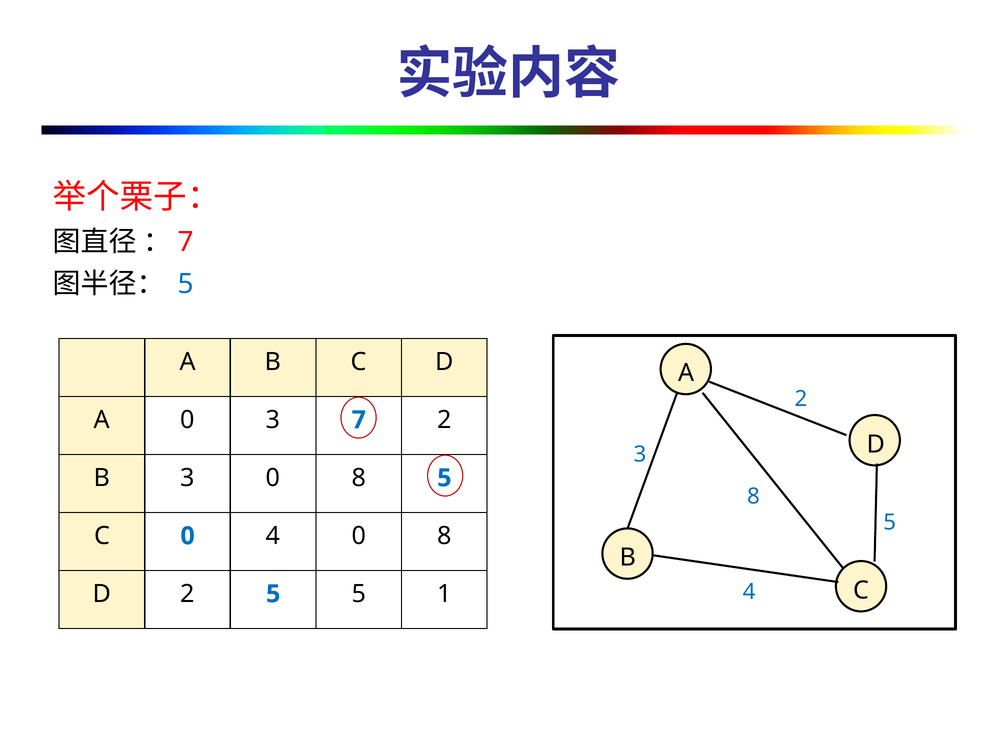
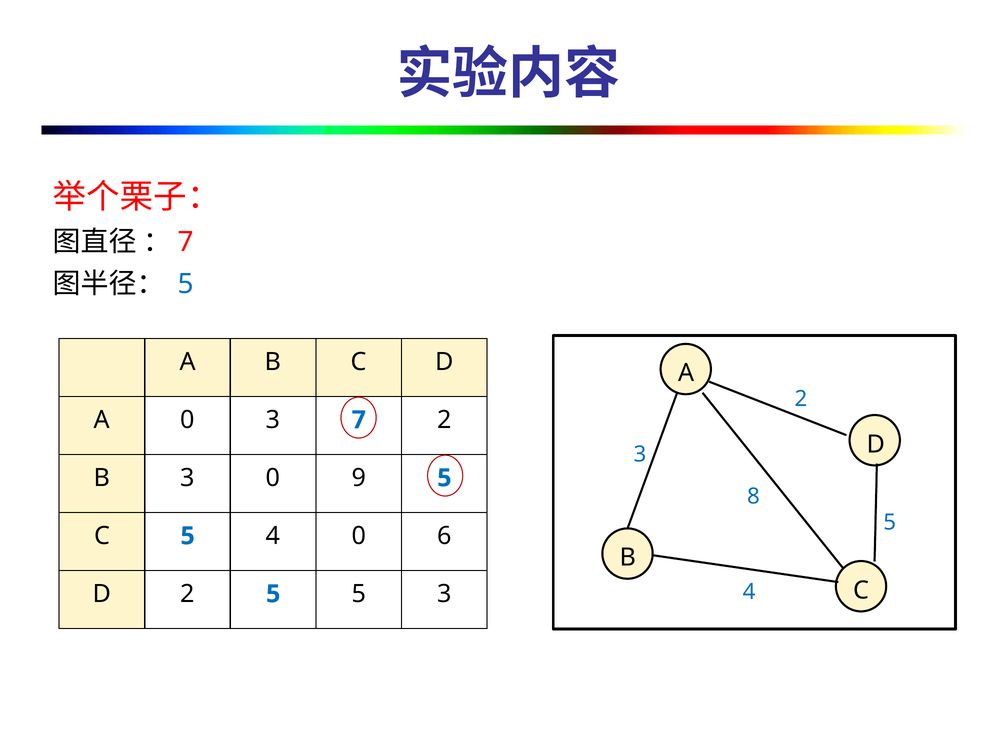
3 0 8: 8 -> 9
C 0: 0 -> 5
4 0 8: 8 -> 6
5 1: 1 -> 3
